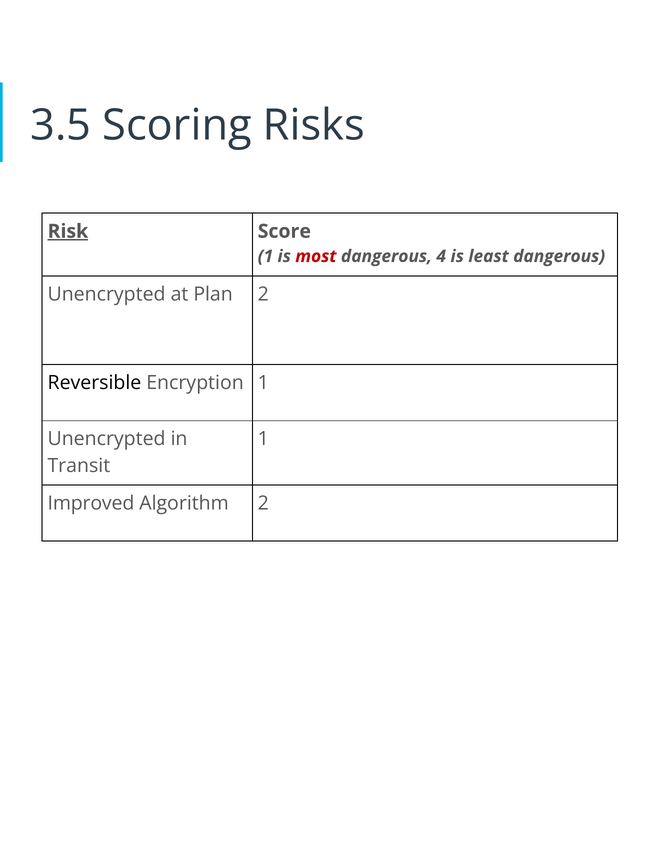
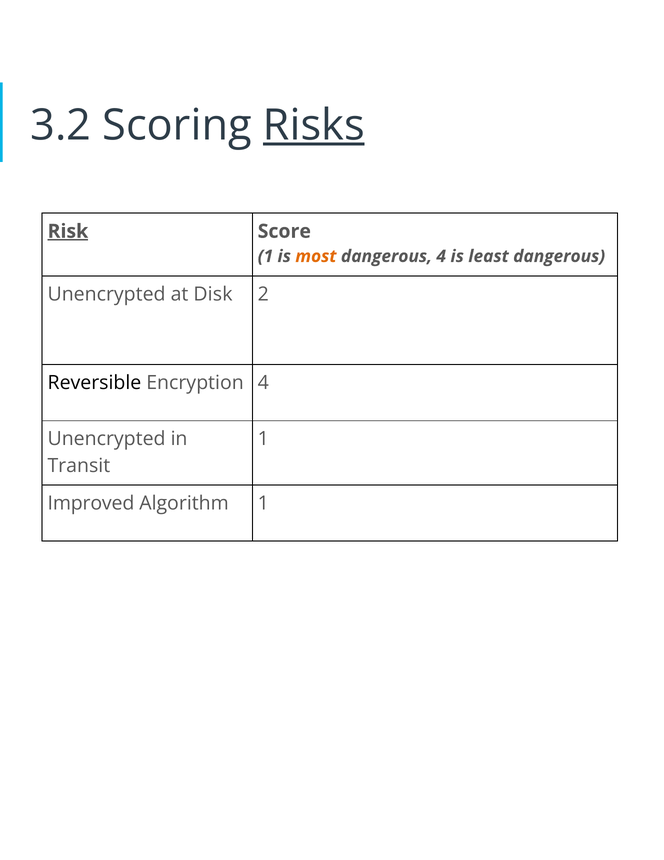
3.5: 3.5 -> 3.2
Risks underline: none -> present
most colour: red -> orange
Plan: Plan -> Disk
Encryption 1: 1 -> 4
Algorithm 2: 2 -> 1
